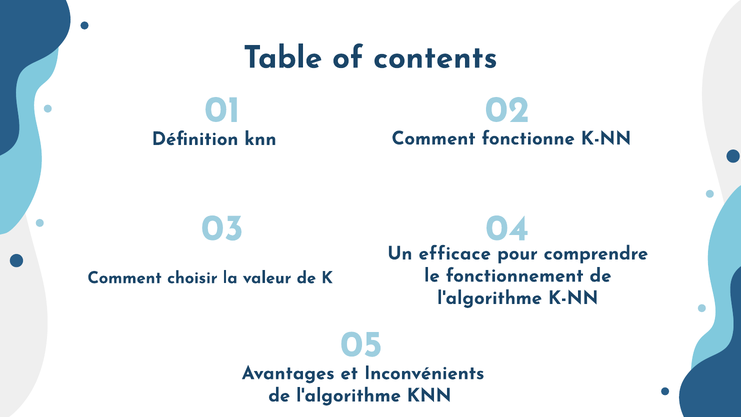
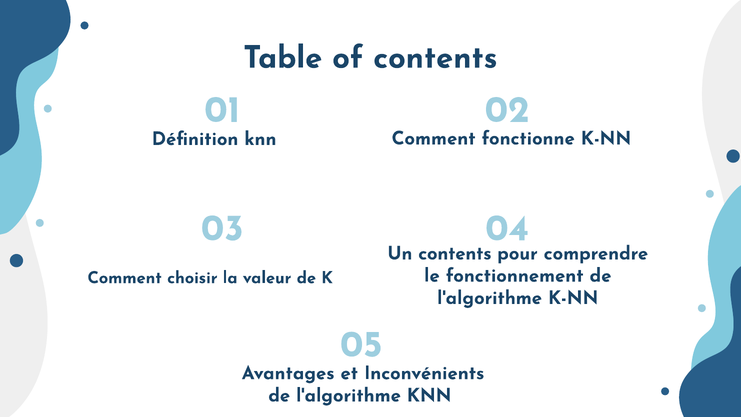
Un efficace: efficace -> contents
